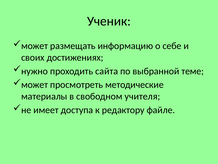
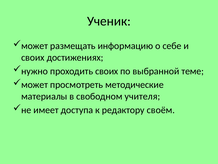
проходить сайта: сайта -> своих
файле: файле -> своём
